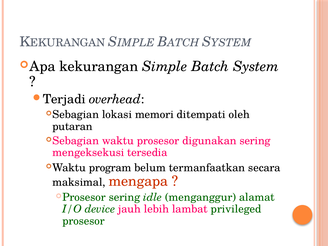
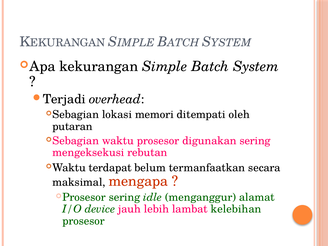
tersedia: tersedia -> rebutan
program: program -> terdapat
privileged: privileged -> kelebihan
